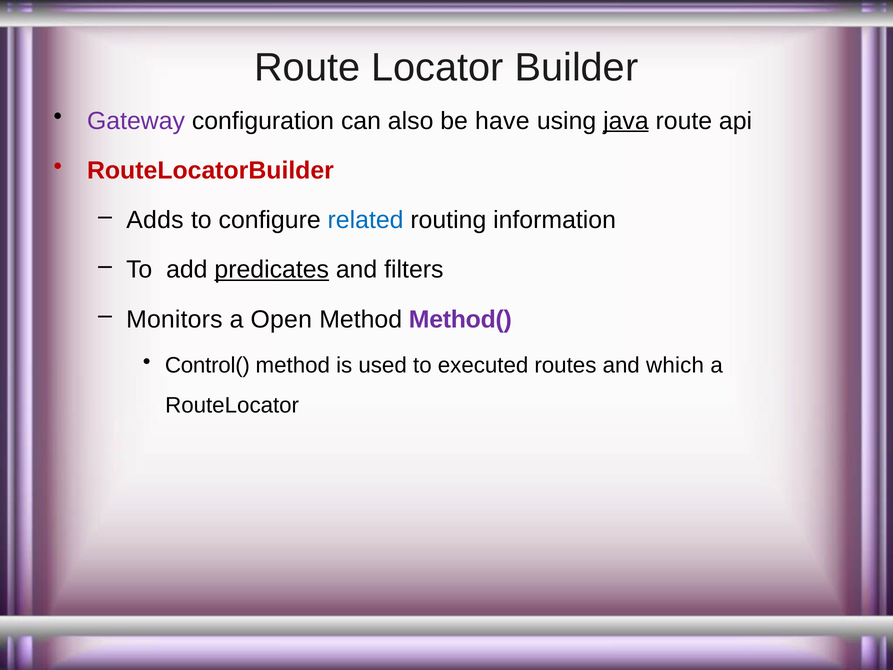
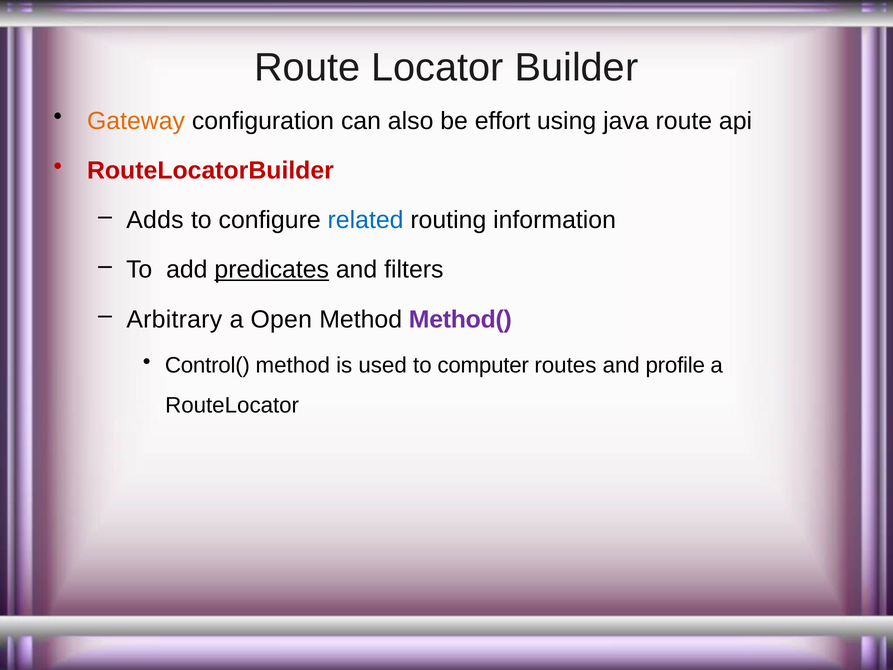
Gateway colour: purple -> orange
have: have -> effort
java underline: present -> none
Monitors: Monitors -> Arbitrary
executed: executed -> computer
which: which -> profile
